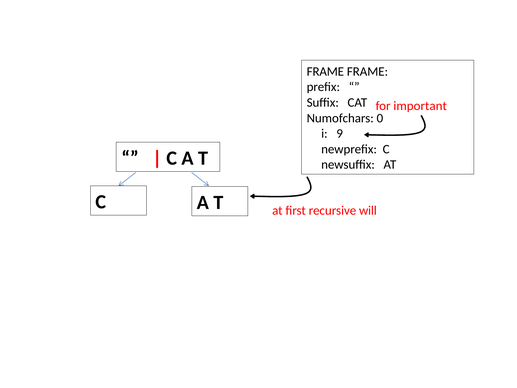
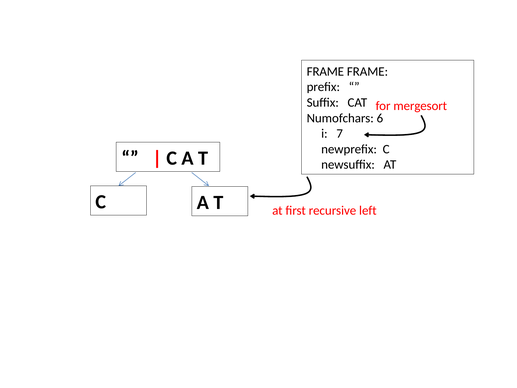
important: important -> mergesort
0: 0 -> 6
9: 9 -> 7
will: will -> left
